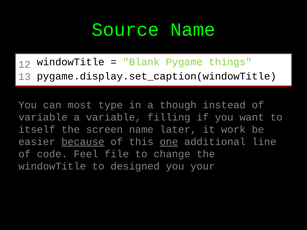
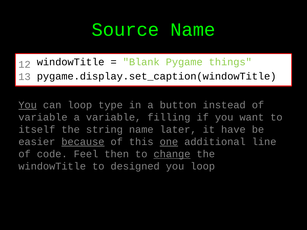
You at (28, 105) underline: none -> present
can most: most -> loop
though: though -> button
screen: screen -> string
work: work -> have
file: file -> then
change underline: none -> present
you your: your -> loop
